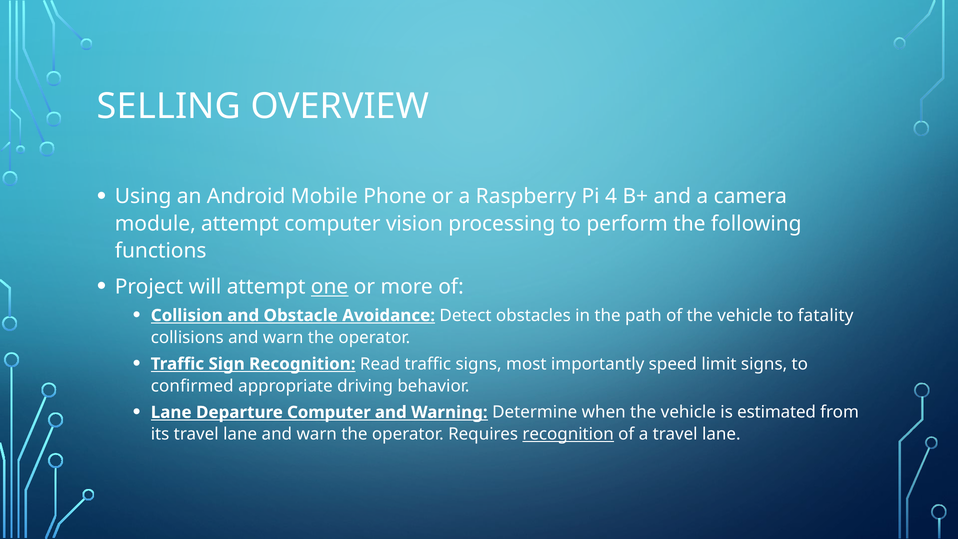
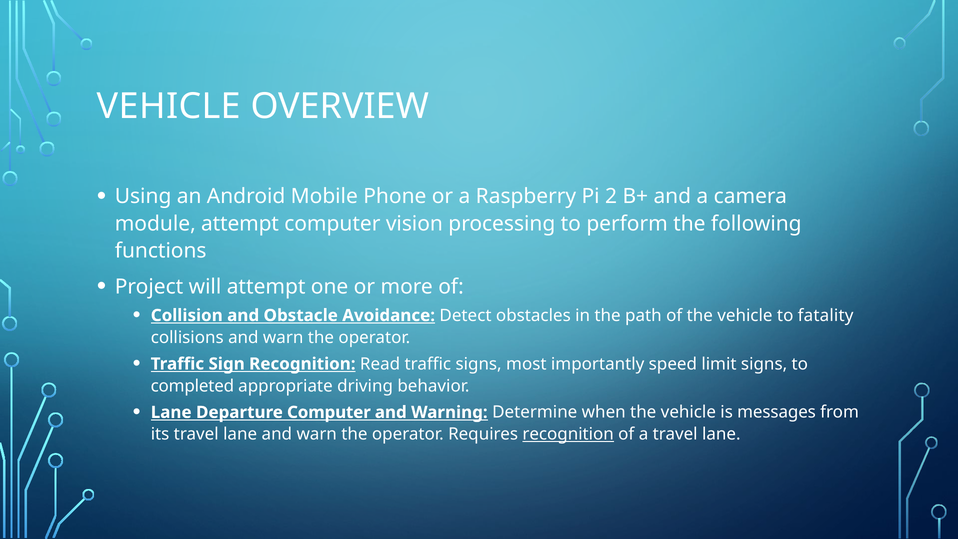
SELLING at (169, 106): SELLING -> VEHICLE
4: 4 -> 2
one underline: present -> none
confirmed: confirmed -> completed
estimated: estimated -> messages
